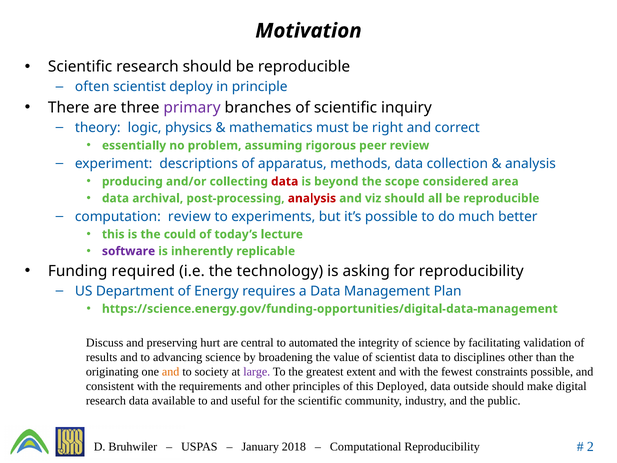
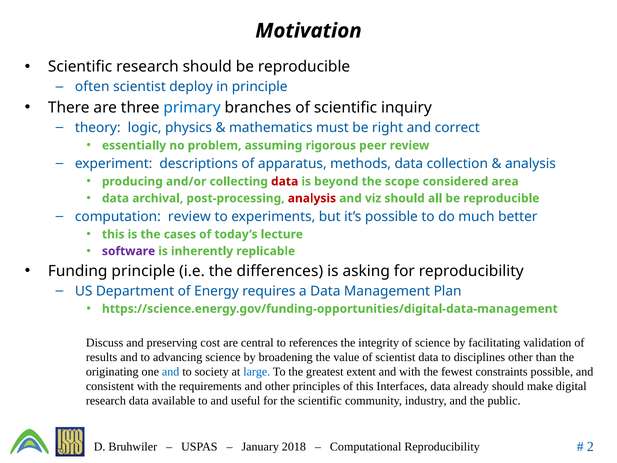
primary colour: purple -> blue
could: could -> cases
Funding required: required -> principle
technology: technology -> differences
hurt: hurt -> cost
automated: automated -> references
and at (171, 372) colour: orange -> blue
large colour: purple -> blue
Deployed: Deployed -> Interfaces
outside: outside -> already
